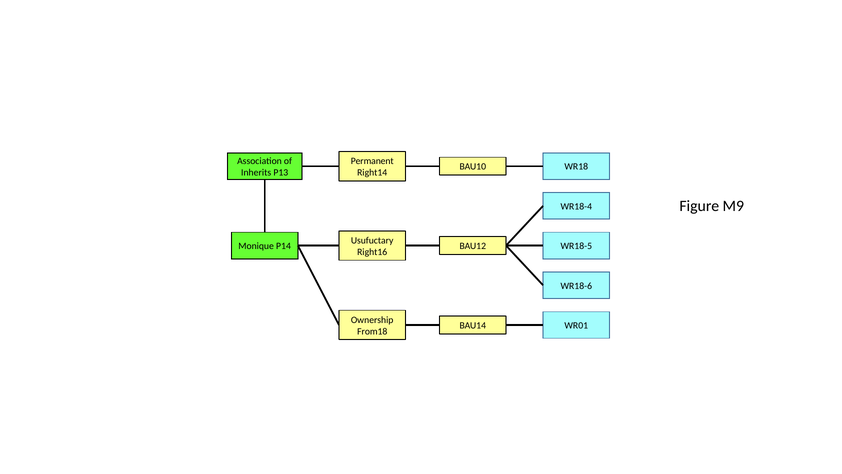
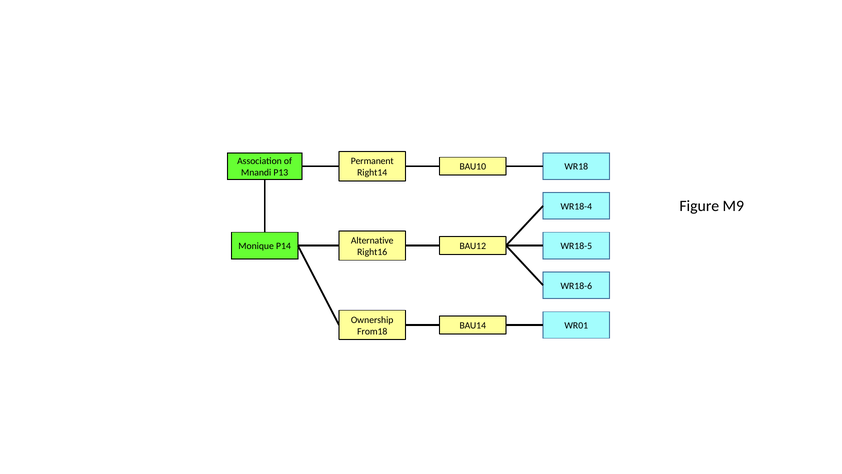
Inherits: Inherits -> Mnandi
Usufuctary: Usufuctary -> Alternative
